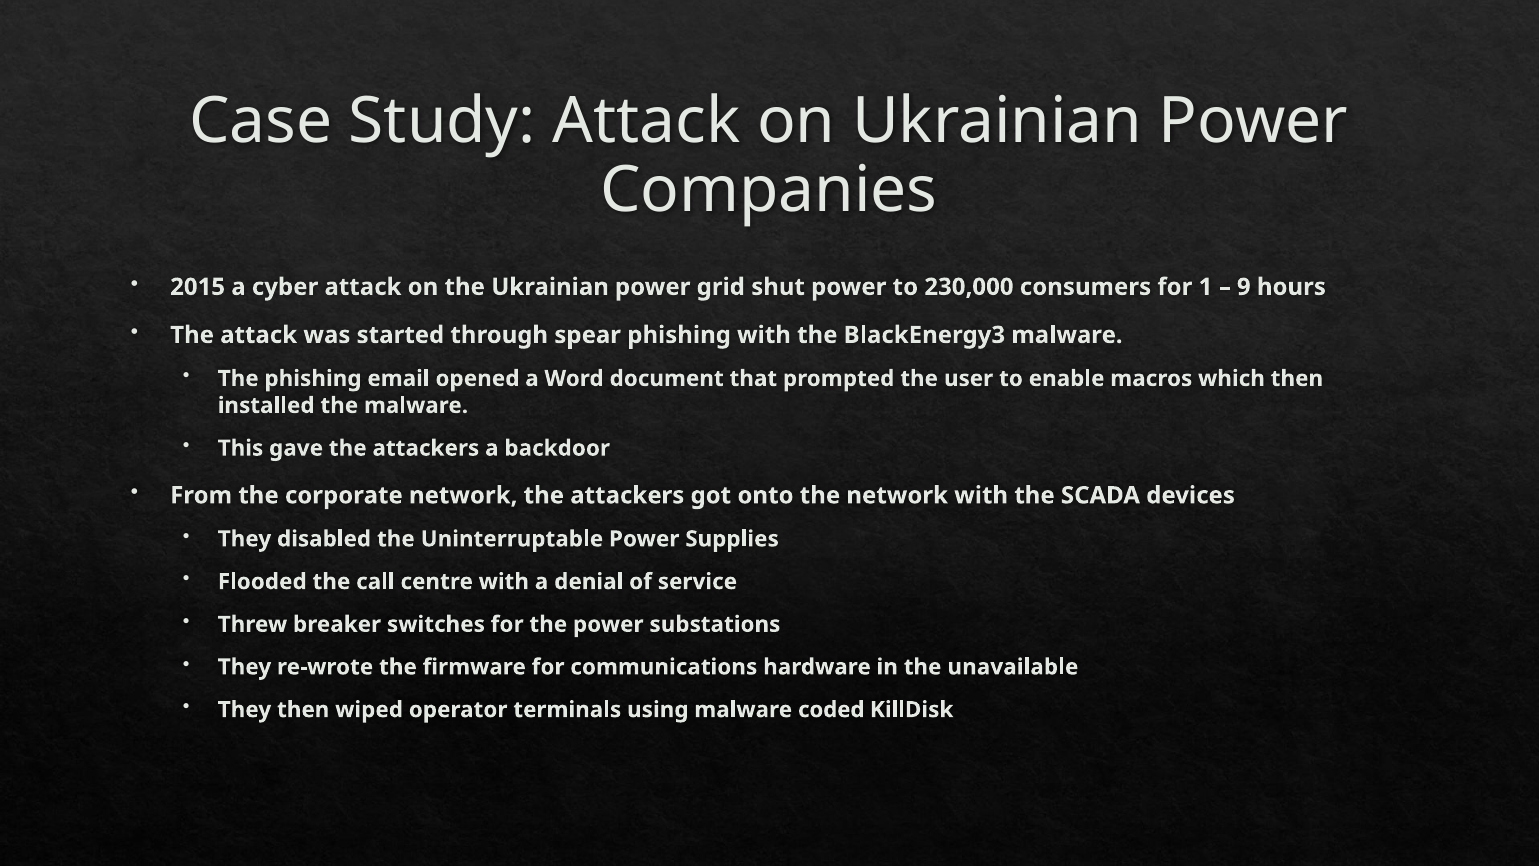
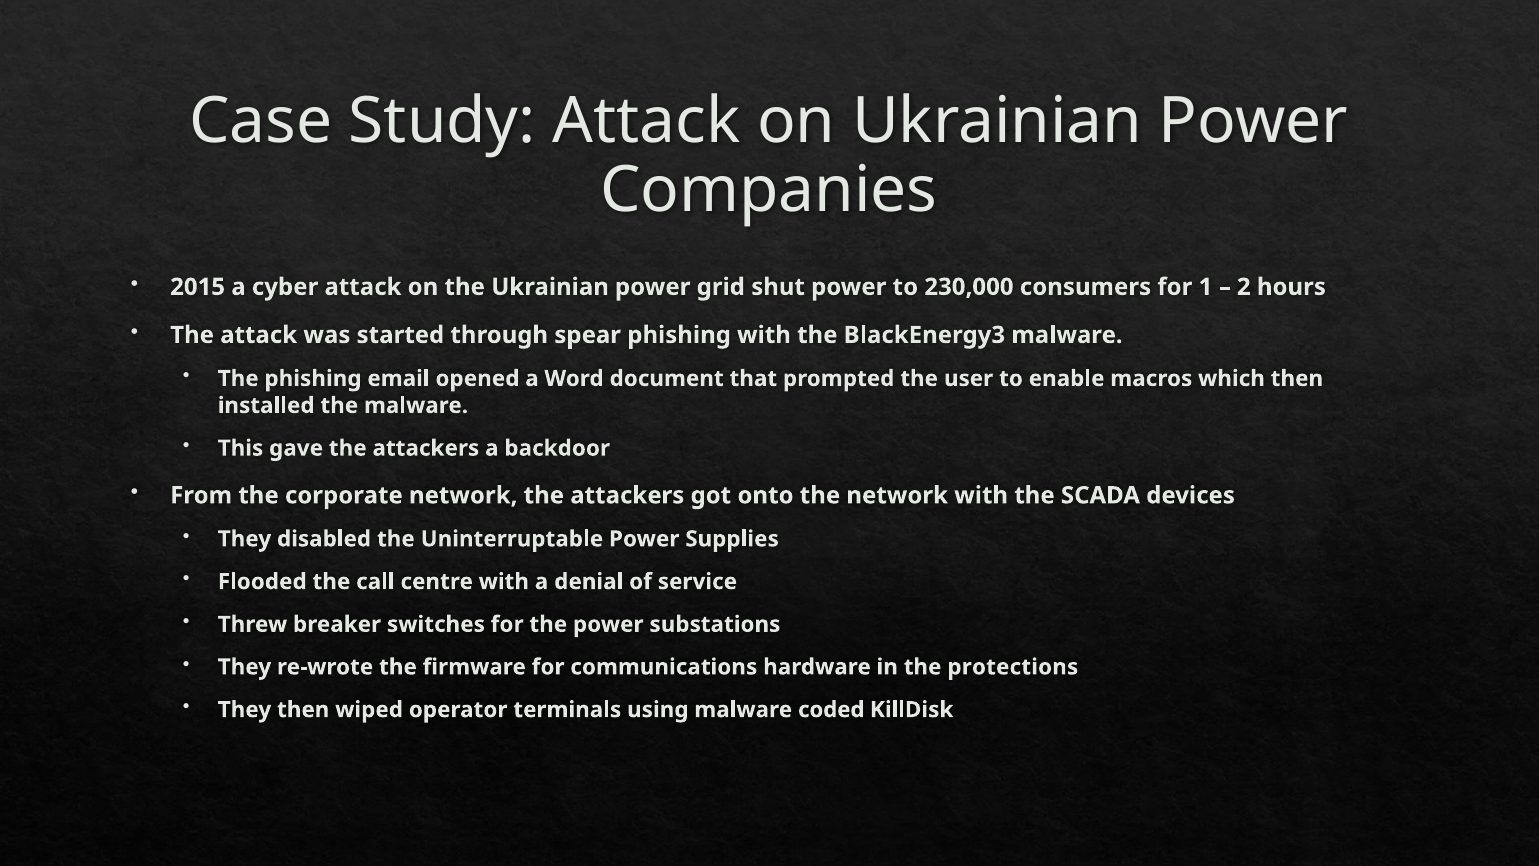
9: 9 -> 2
unavailable: unavailable -> protections
